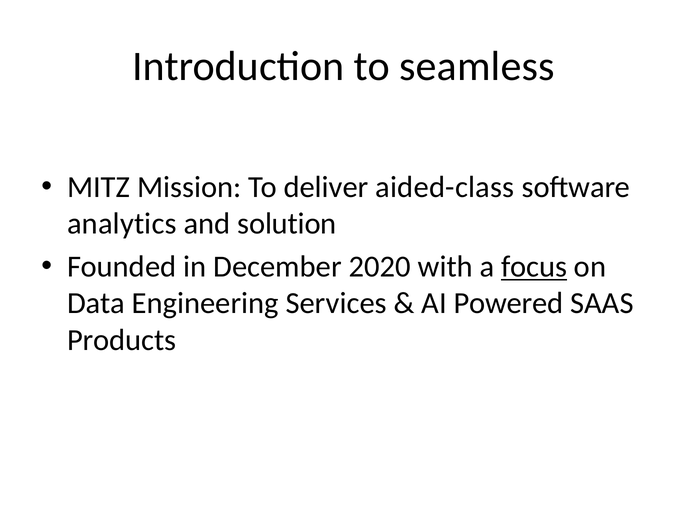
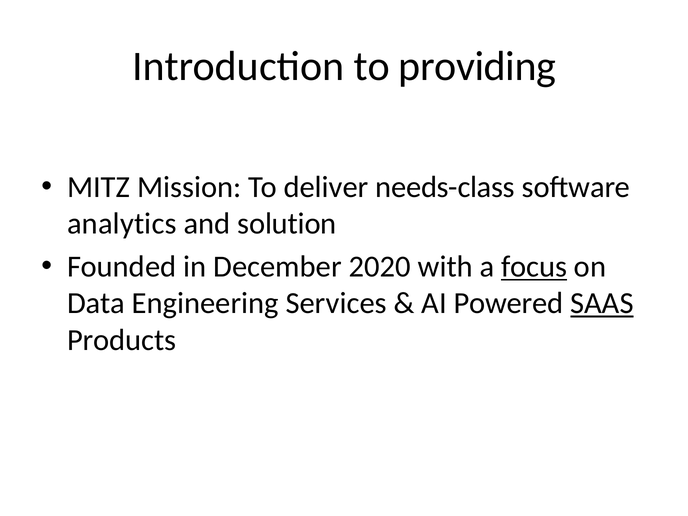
seamless: seamless -> providing
aided-class: aided-class -> needs-class
SAAS underline: none -> present
